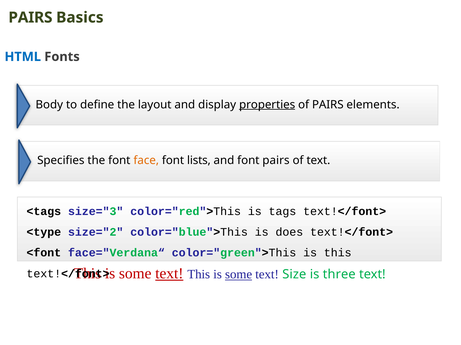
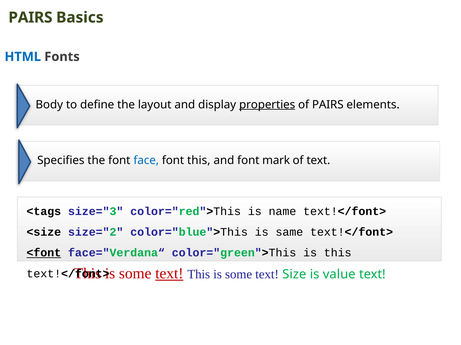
face colour: orange -> blue
font lists: lists -> this
font pairs: pairs -> mark
tags: tags -> name
<type: <type -> <size
does: does -> same
<font underline: none -> present
some at (239, 275) underline: present -> none
three: three -> value
